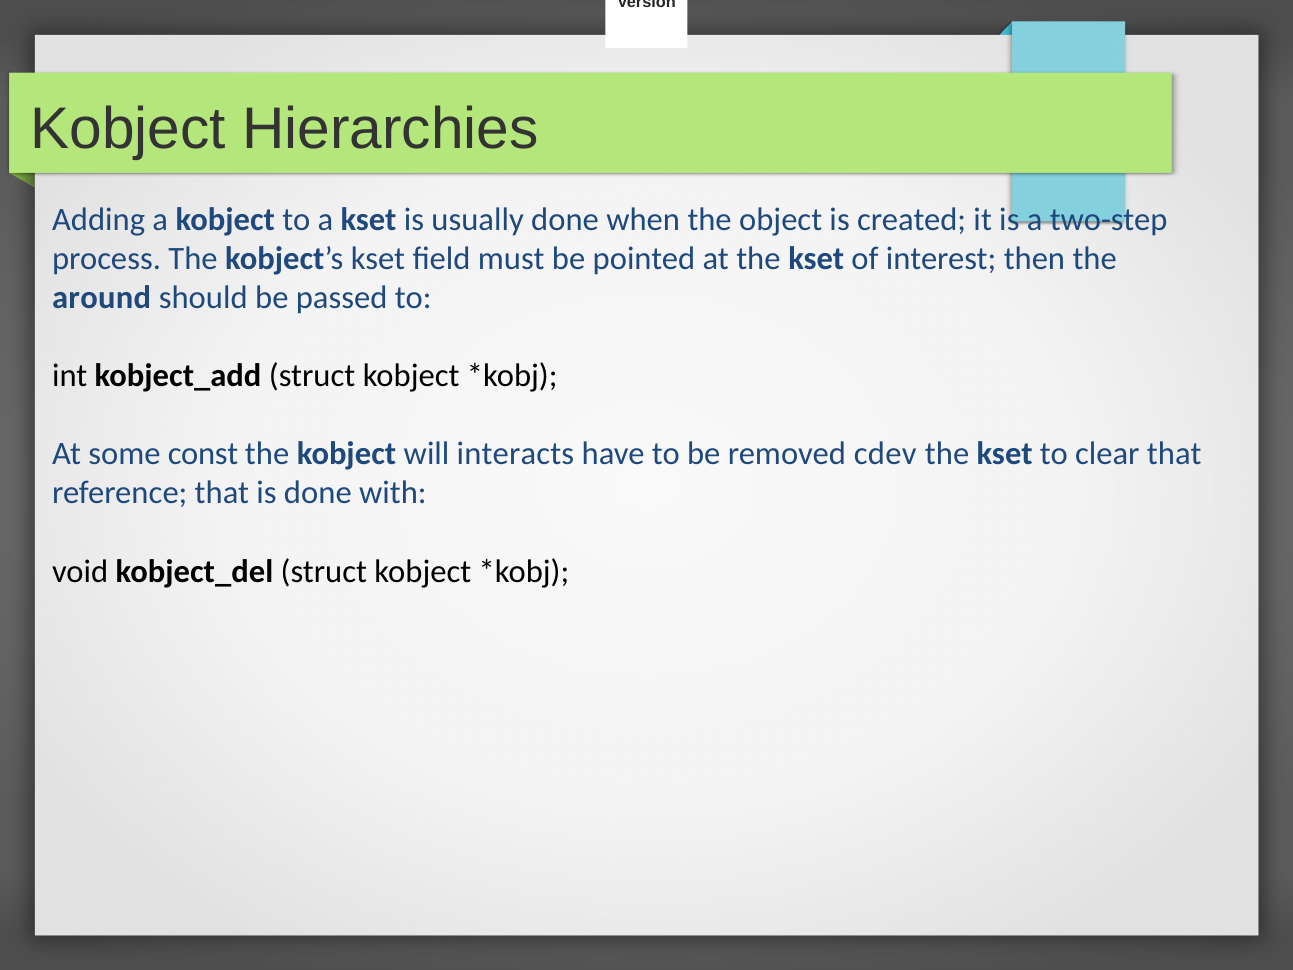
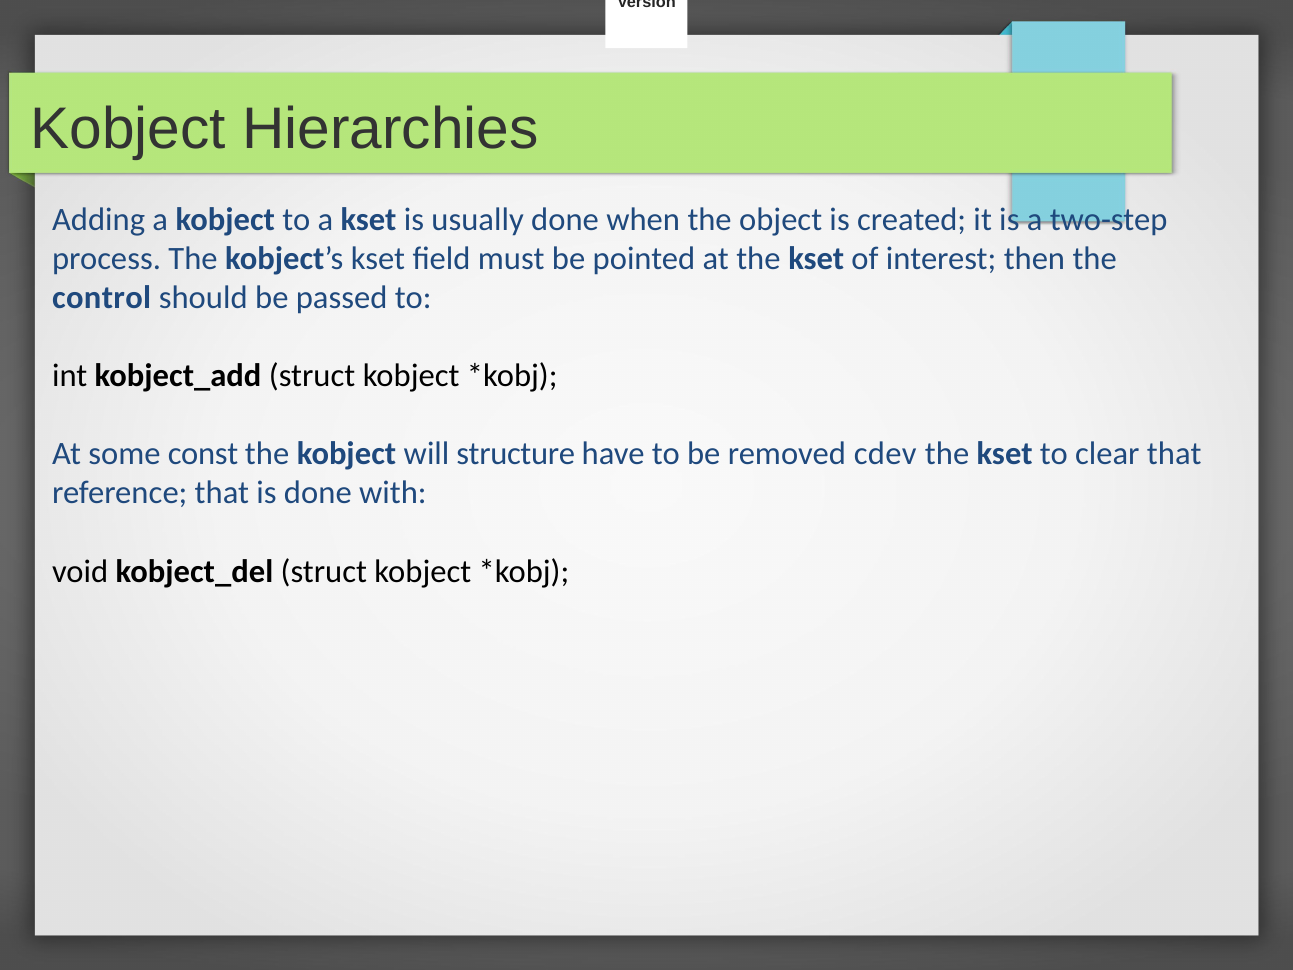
around: around -> control
interacts: interacts -> structure
